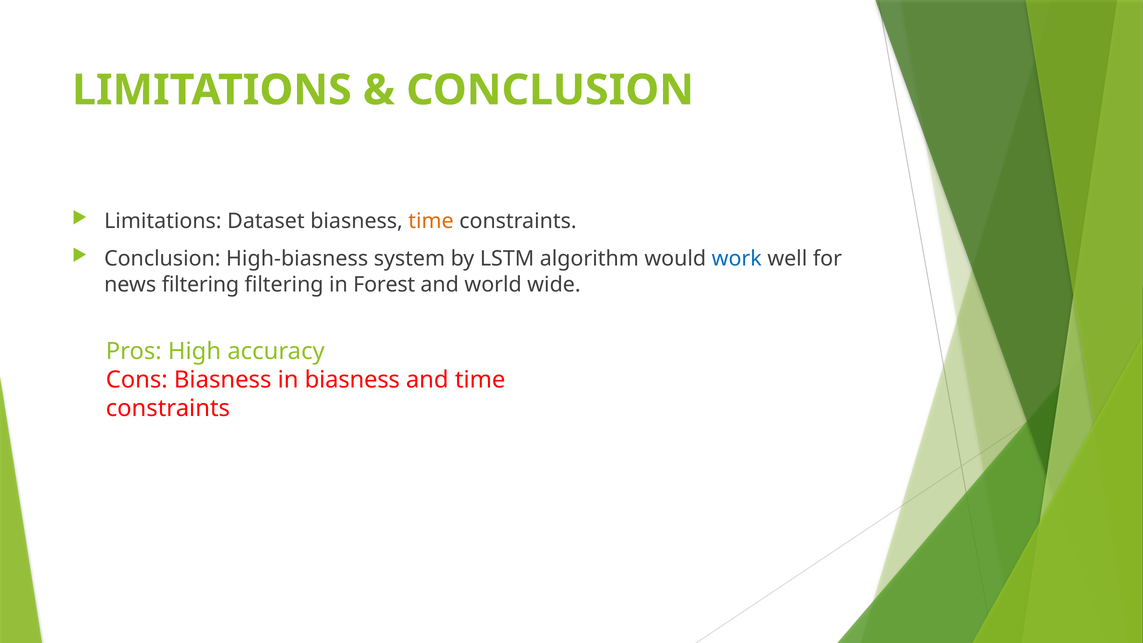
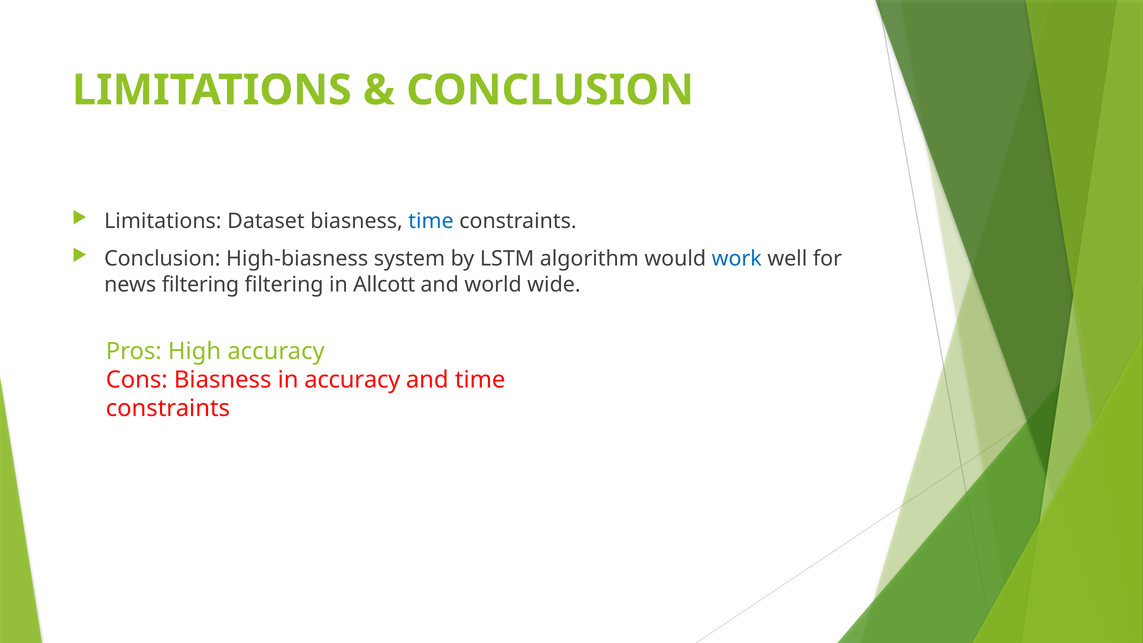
time at (431, 221) colour: orange -> blue
Forest: Forest -> Allcott
in biasness: biasness -> accuracy
